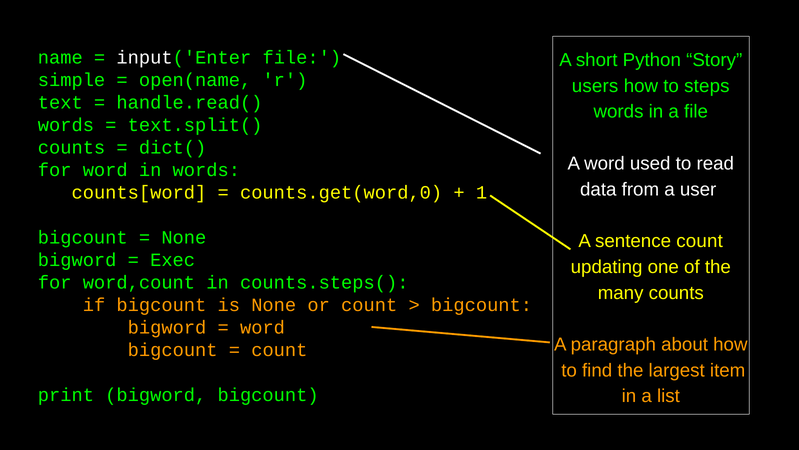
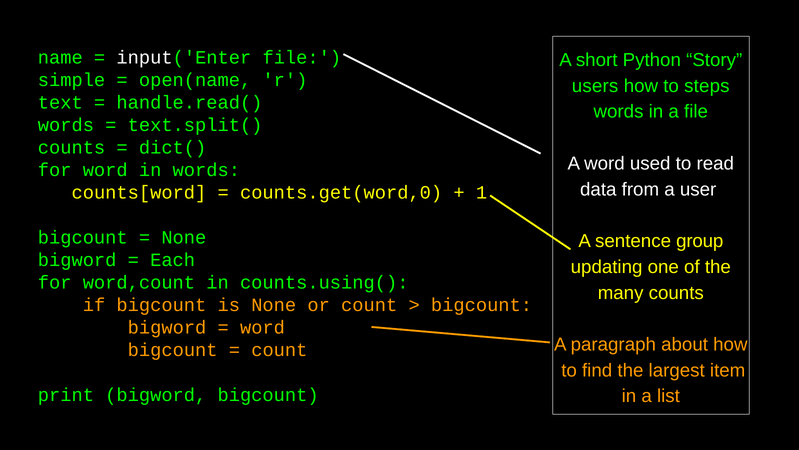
sentence count: count -> group
Exec: Exec -> Each
counts.steps(: counts.steps( -> counts.using(
